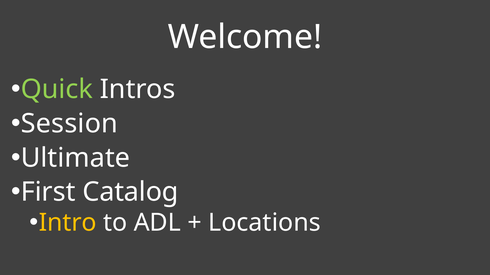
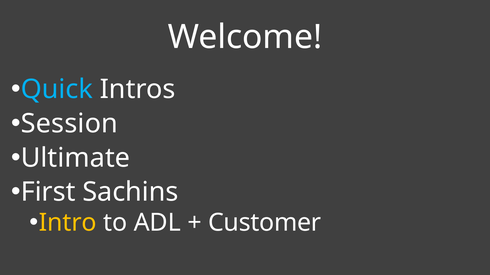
Quick colour: light green -> light blue
Catalog: Catalog -> Sachins
Locations: Locations -> Customer
